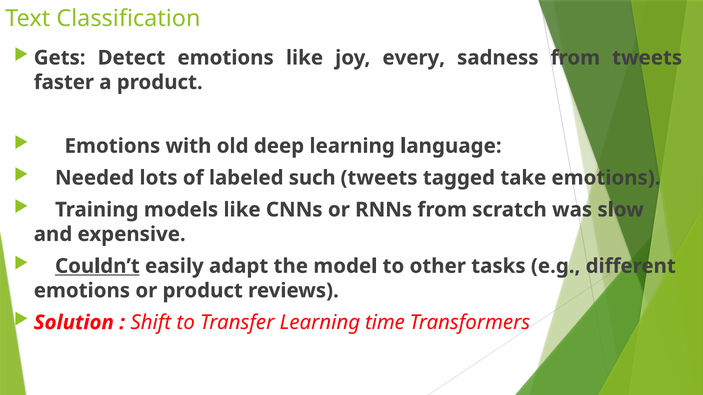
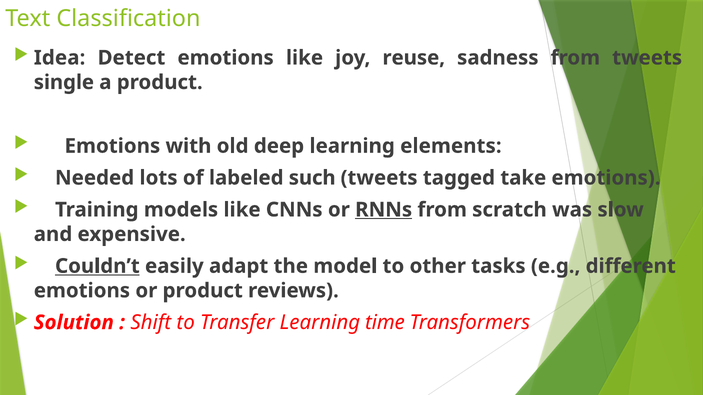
Gets: Gets -> Idea
every: every -> reuse
faster: faster -> single
language: language -> elements
RNNs underline: none -> present
